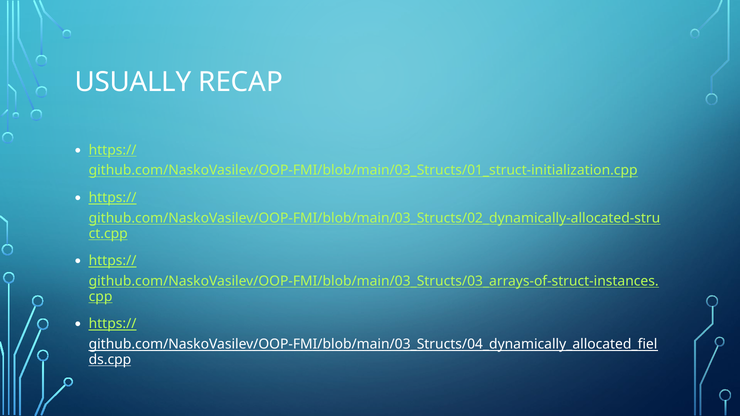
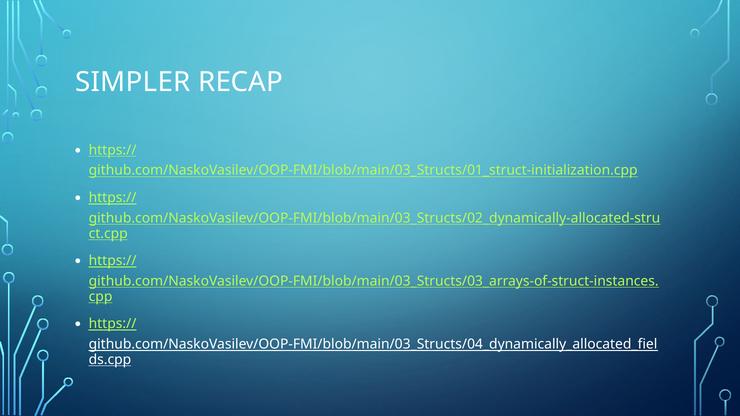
USUALLY: USUALLY -> SIMPLER
